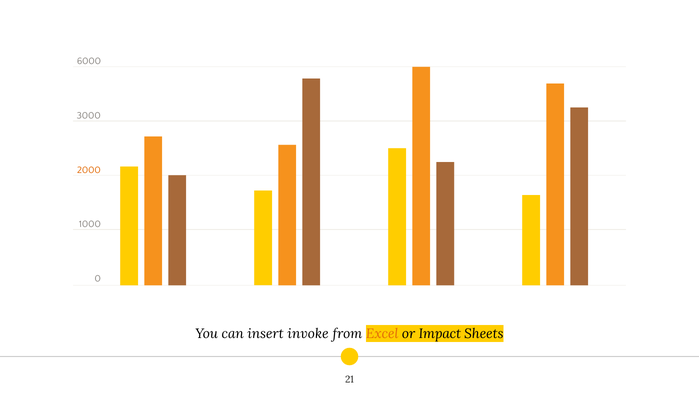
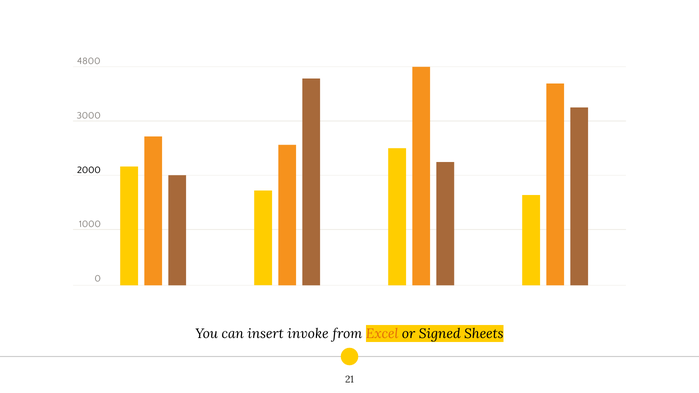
6000: 6000 -> 4800
2000 colour: orange -> black
Impact: Impact -> Signed
